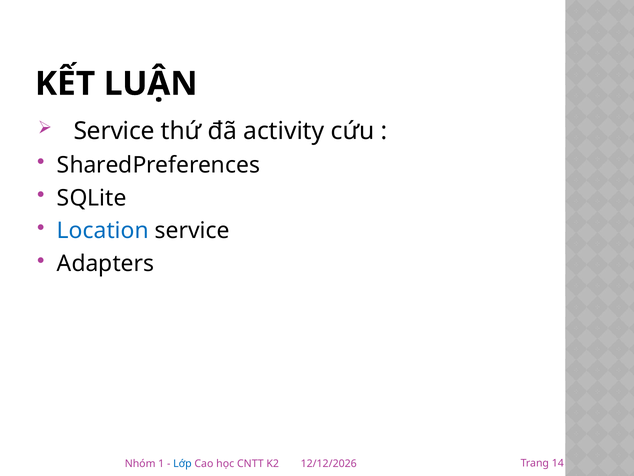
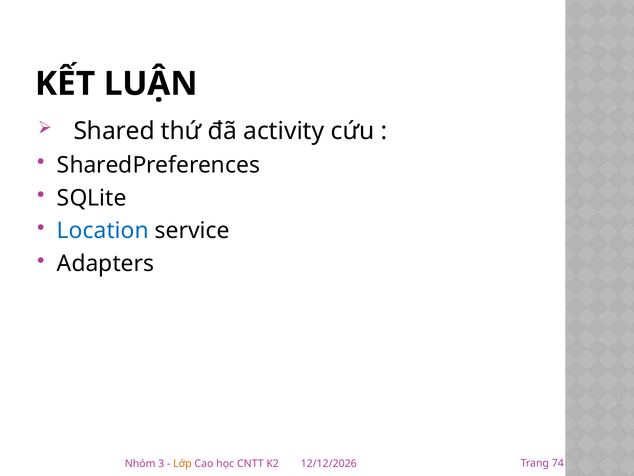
Service at (114, 131): Service -> Shared
1: 1 -> 3
Lớp colour: blue -> orange
14: 14 -> 74
